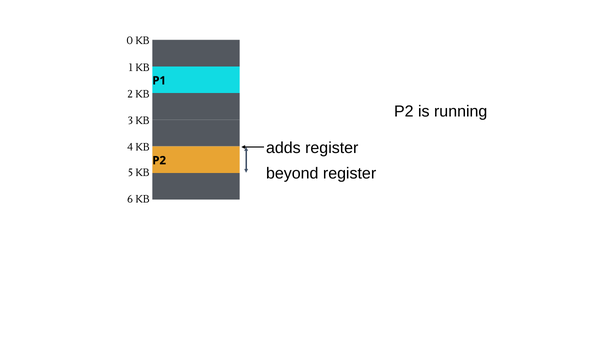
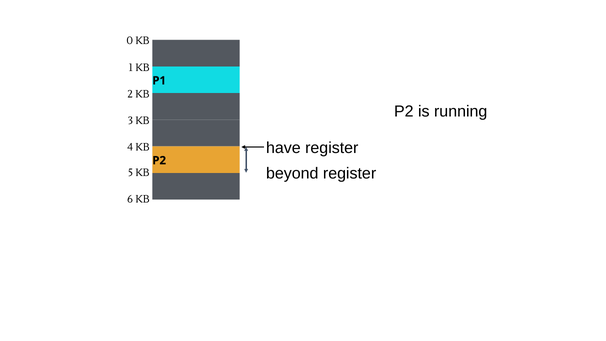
adds: adds -> have
